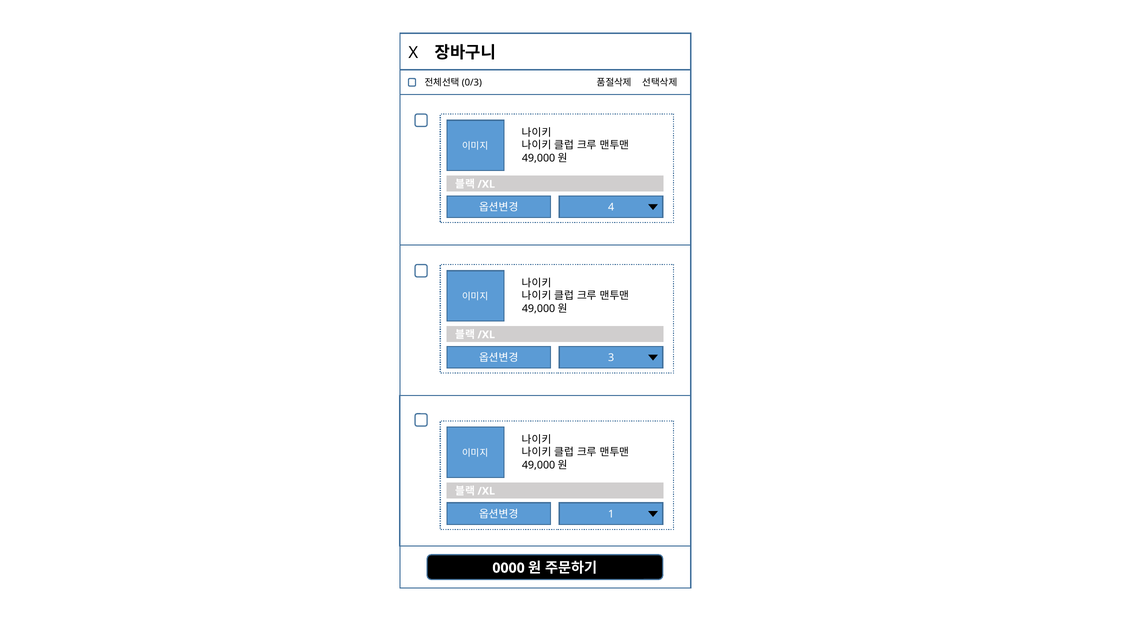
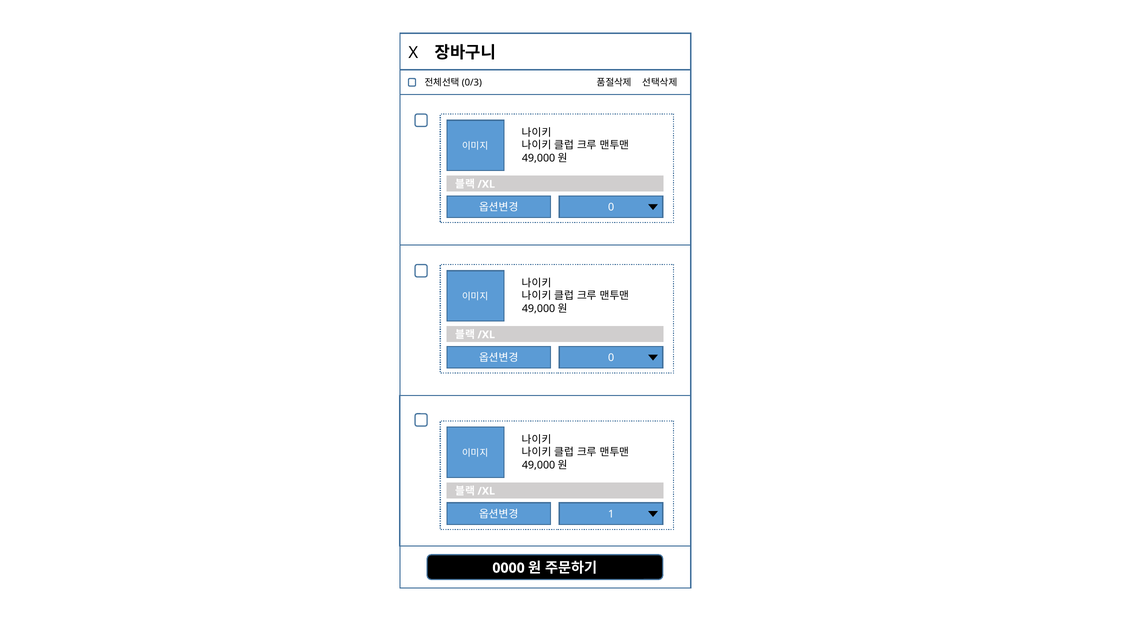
4 at (611, 207): 4 -> 0
3 at (611, 358): 3 -> 0
